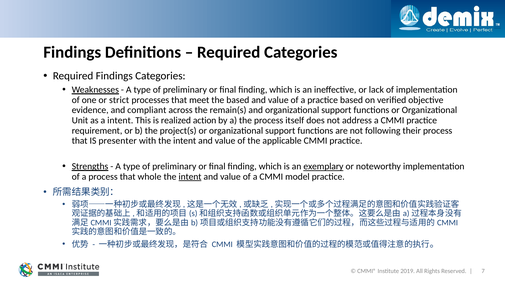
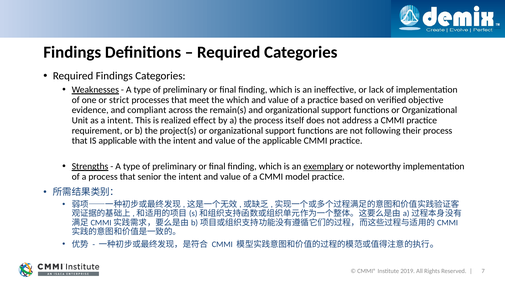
the based: based -> which
action: action -> effect
IS presenter: presenter -> applicable
whole: whole -> senior
intent at (190, 177) underline: present -> none
